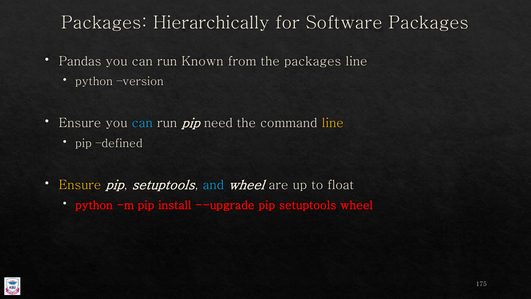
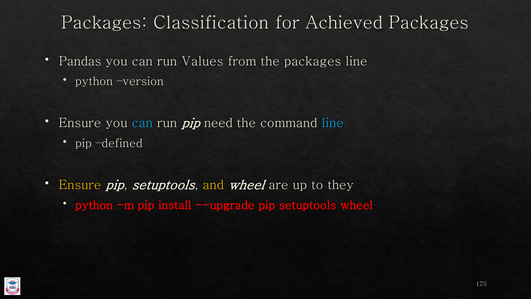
Hierarchically: Hierarchically -> Classification
Software: Software -> Achieved
Known: Known -> Values
line at (333, 123) colour: yellow -> light blue
and colour: light blue -> yellow
float: float -> they
